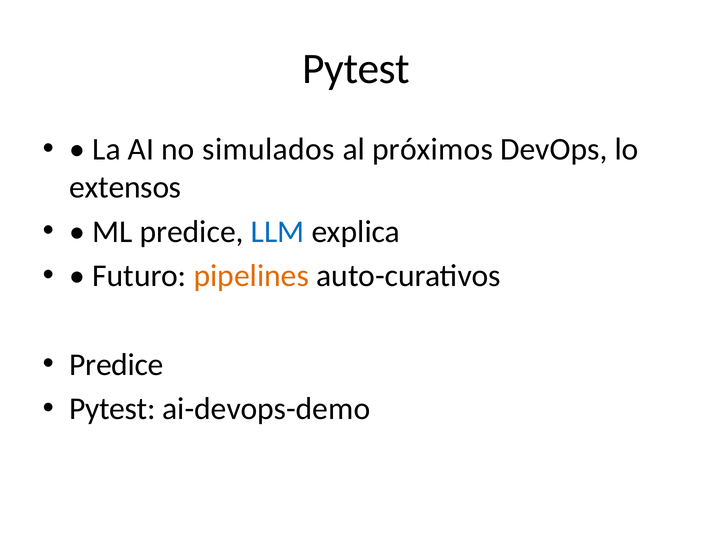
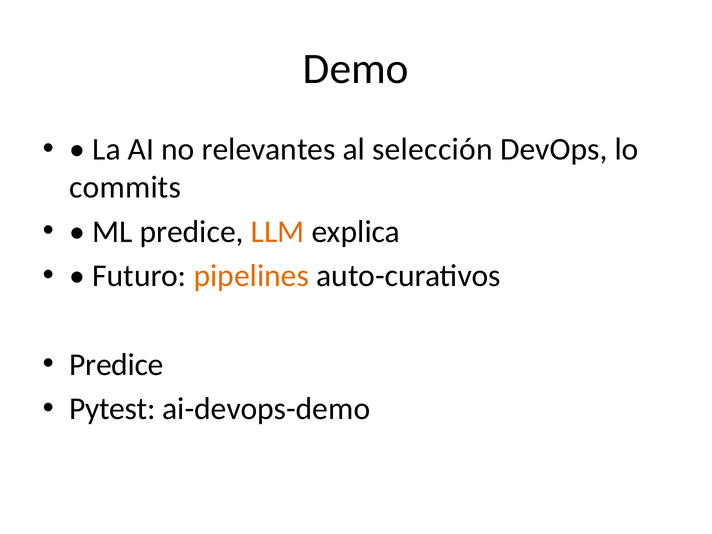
Pytest at (356, 69): Pytest -> Demo
simulados: simulados -> relevantes
próximos: próximos -> selección
extensos: extensos -> commits
LLM colour: blue -> orange
